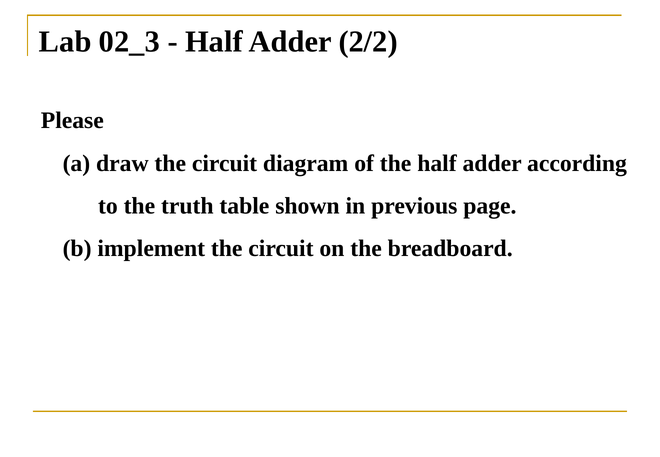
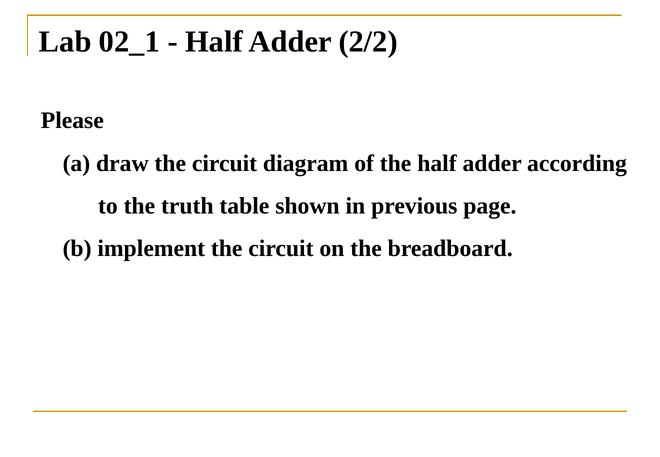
02_3: 02_3 -> 02_1
